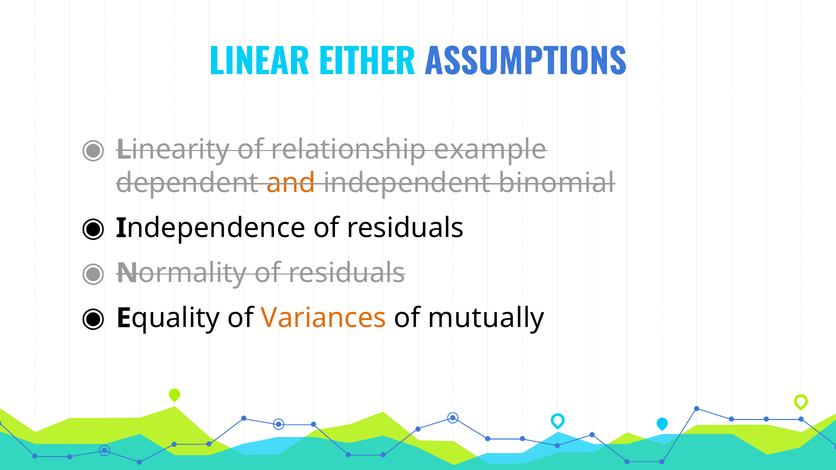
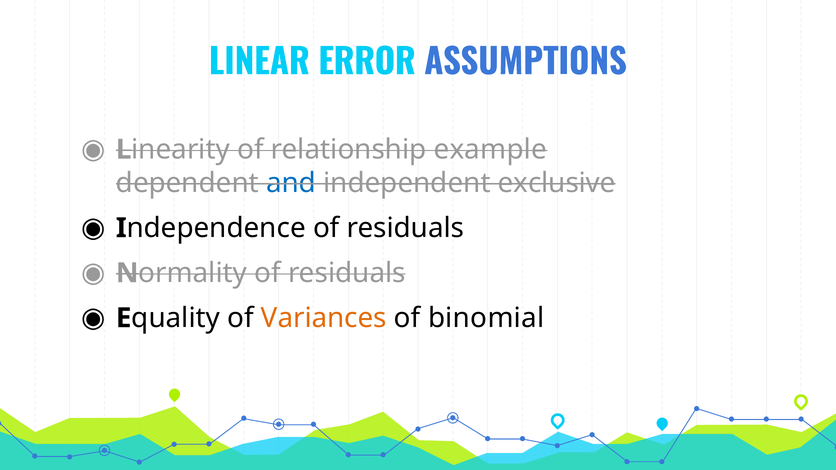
EITHER: EITHER -> ERROR
and colour: orange -> blue
binomial: binomial -> exclusive
mutually: mutually -> binomial
